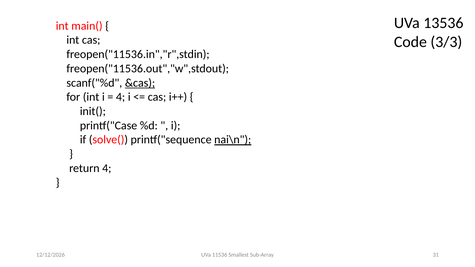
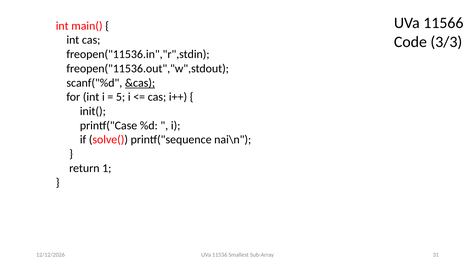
13536: 13536 -> 11566
4 at (121, 97): 4 -> 5
nai\n underline: present -> none
return 4: 4 -> 1
